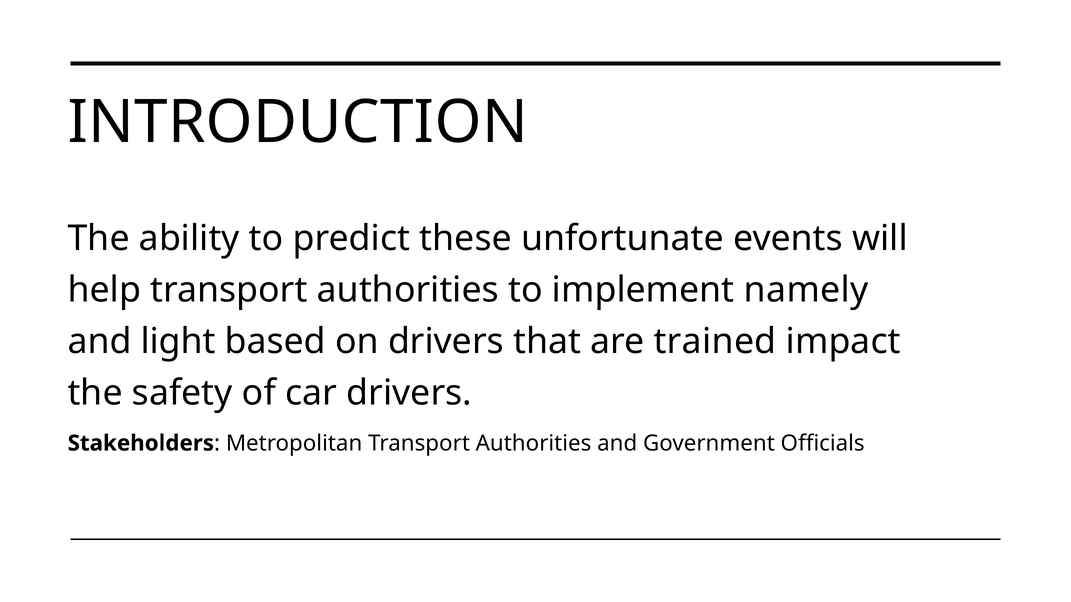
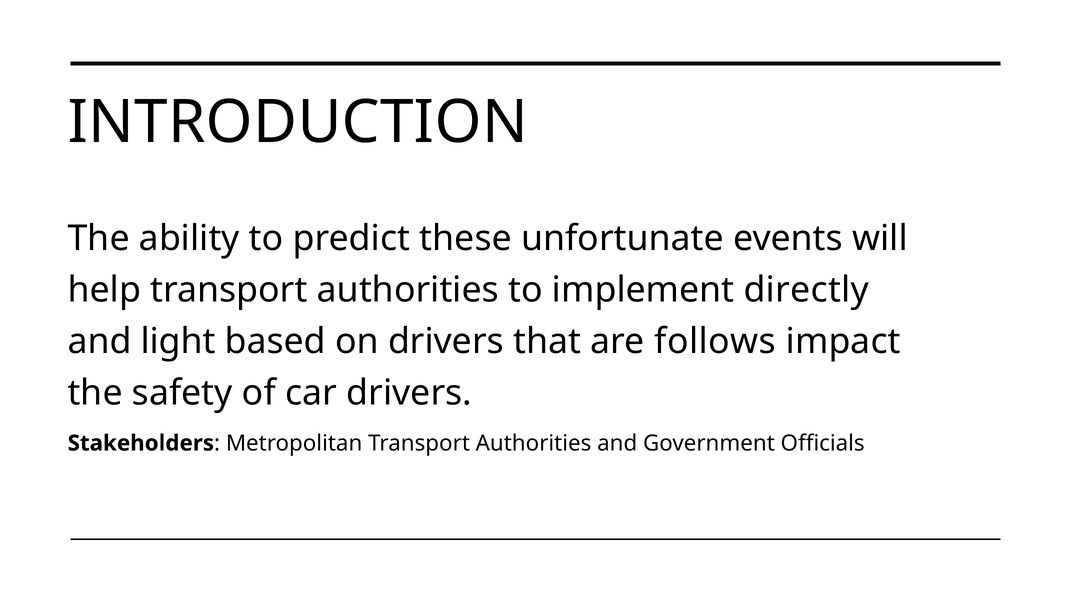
namely: namely -> directly
trained: trained -> follows
